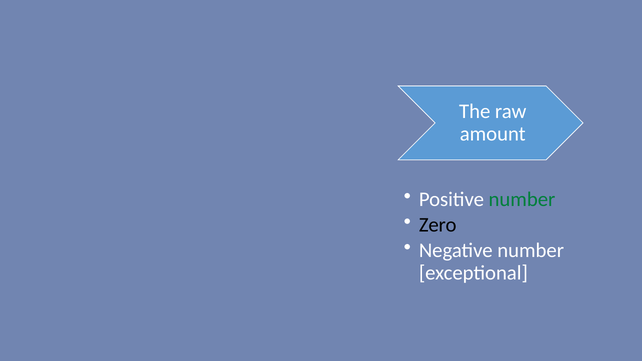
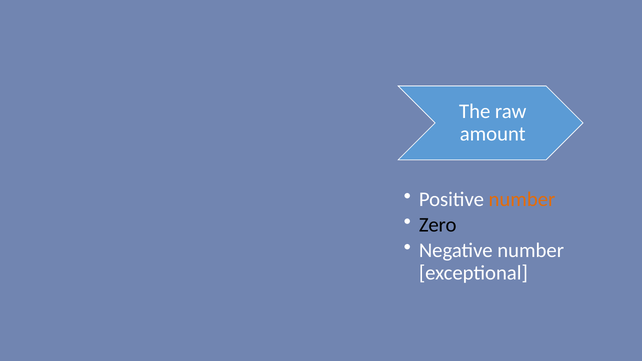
number at (522, 200) colour: green -> orange
